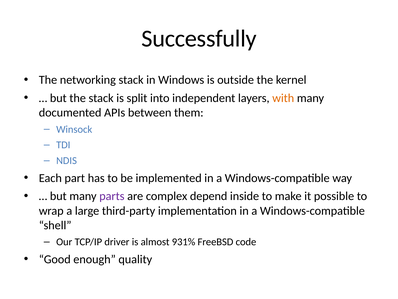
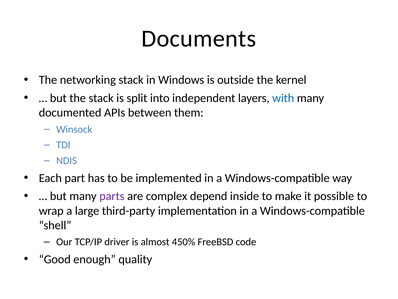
Successfully: Successfully -> Documents
with colour: orange -> blue
931%: 931% -> 450%
